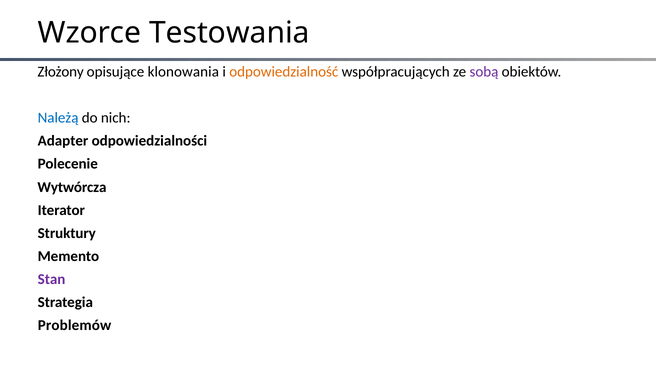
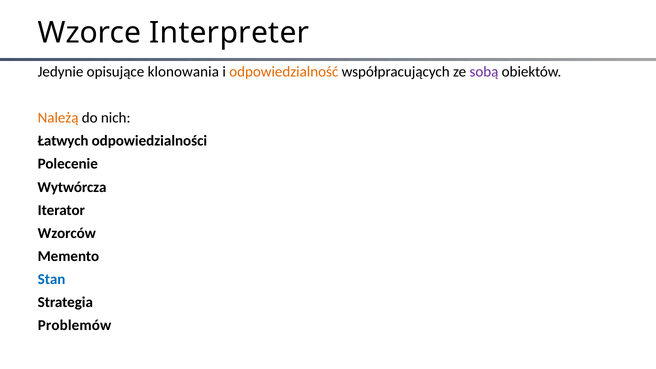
Testowania: Testowania -> Interpreter
Złożony: Złożony -> Jedynie
Należą colour: blue -> orange
Adapter: Adapter -> Łatwych
Struktury: Struktury -> Wzorców
Stan colour: purple -> blue
